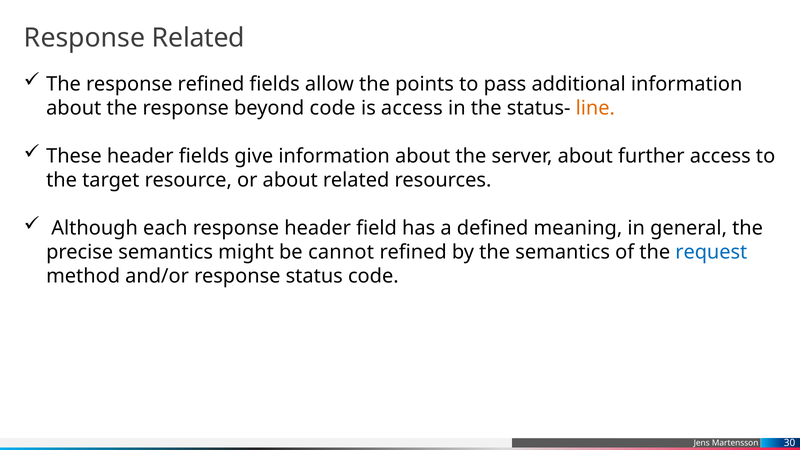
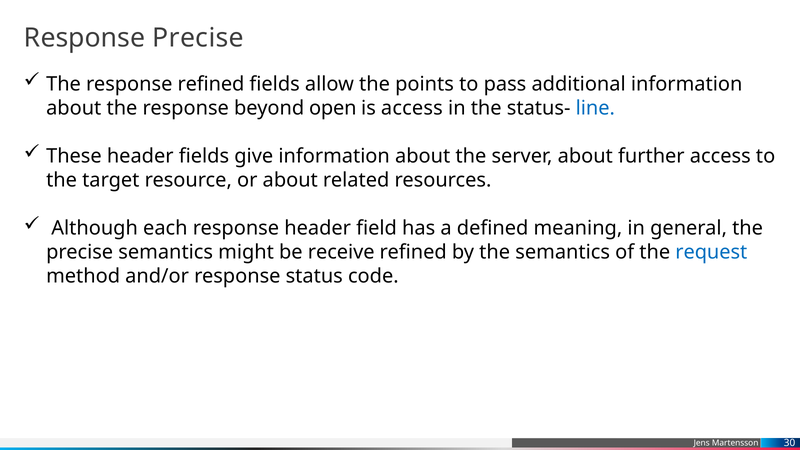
Response Related: Related -> Precise
beyond code: code -> open
line colour: orange -> blue
cannot: cannot -> receive
